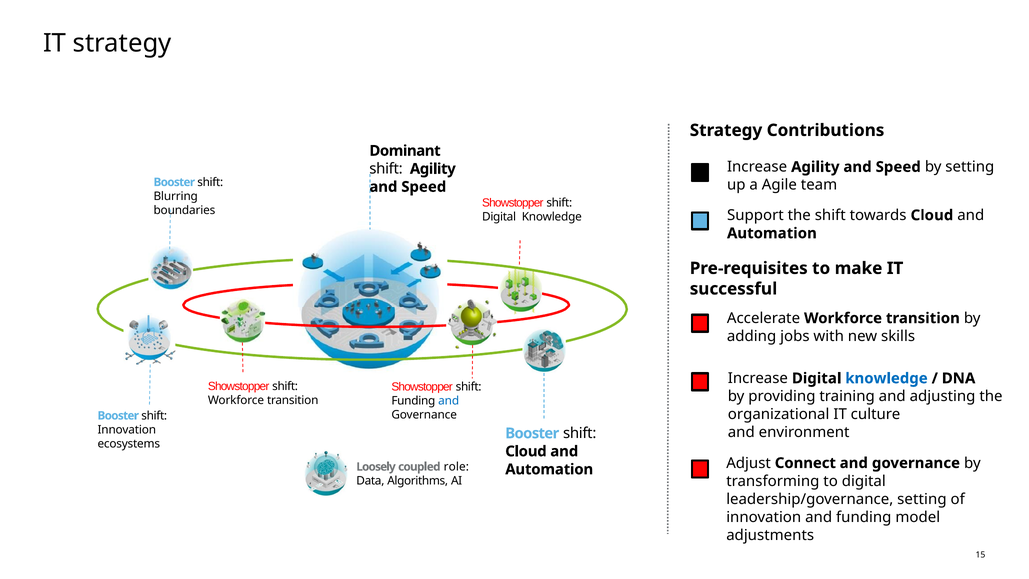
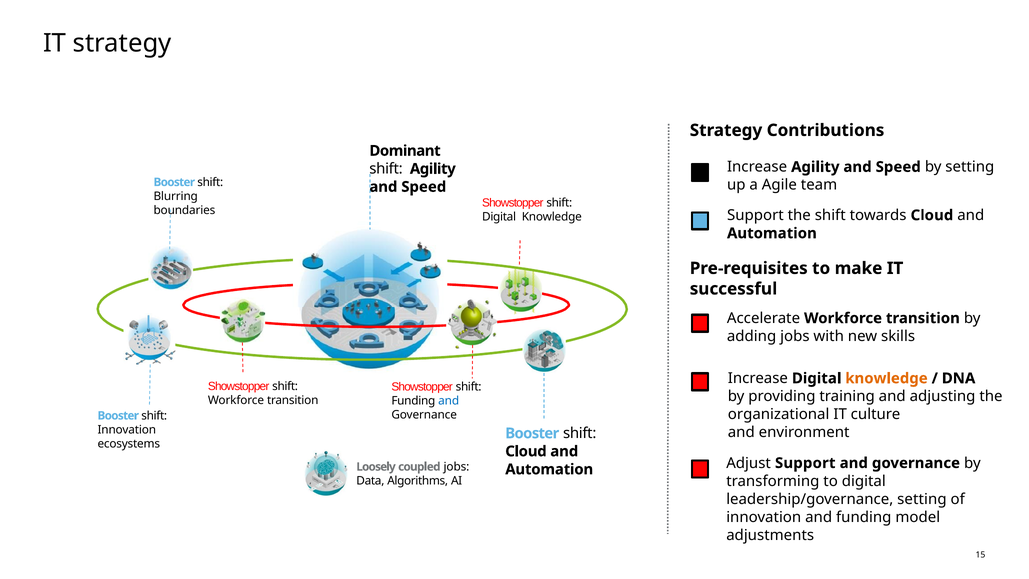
knowledge at (886, 378) colour: blue -> orange
Adjust Connect: Connect -> Support
coupled role: role -> jobs
